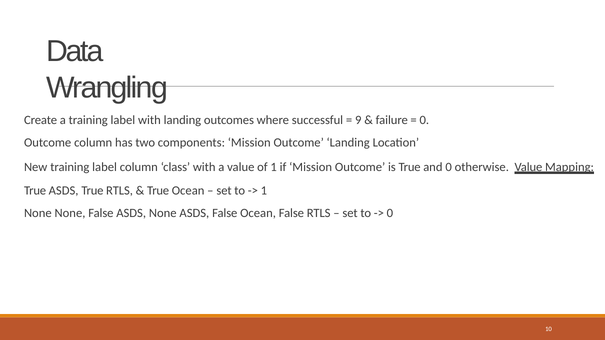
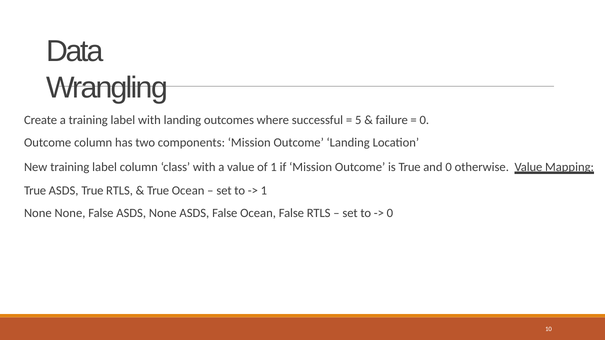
9: 9 -> 5
